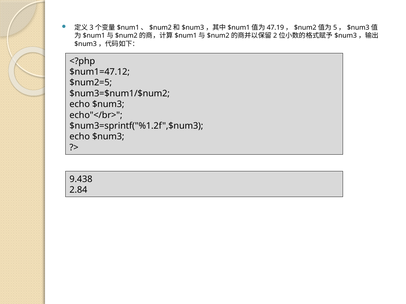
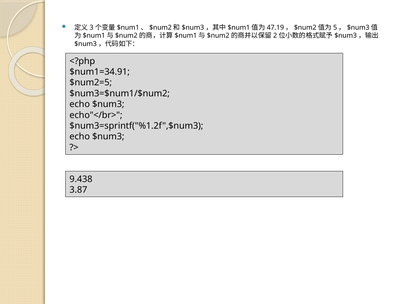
$num1=47.12: $num1=47.12 -> $num1=34.91
2.84: 2.84 -> 3.87
